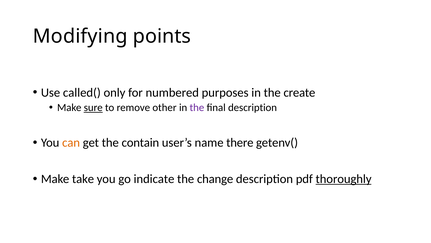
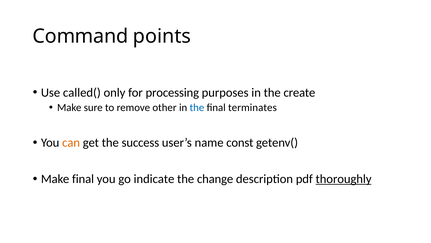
Modifying: Modifying -> Command
numbered: numbered -> processing
sure underline: present -> none
the at (197, 107) colour: purple -> blue
final description: description -> terminates
contain: contain -> success
there: there -> const
Make take: take -> final
